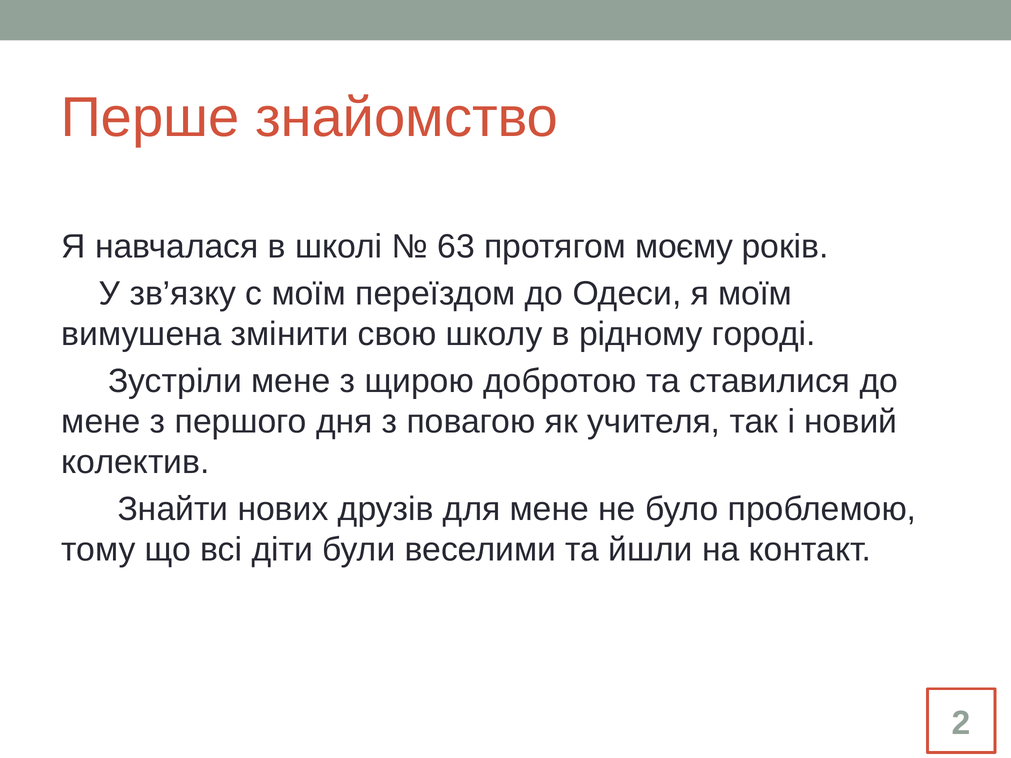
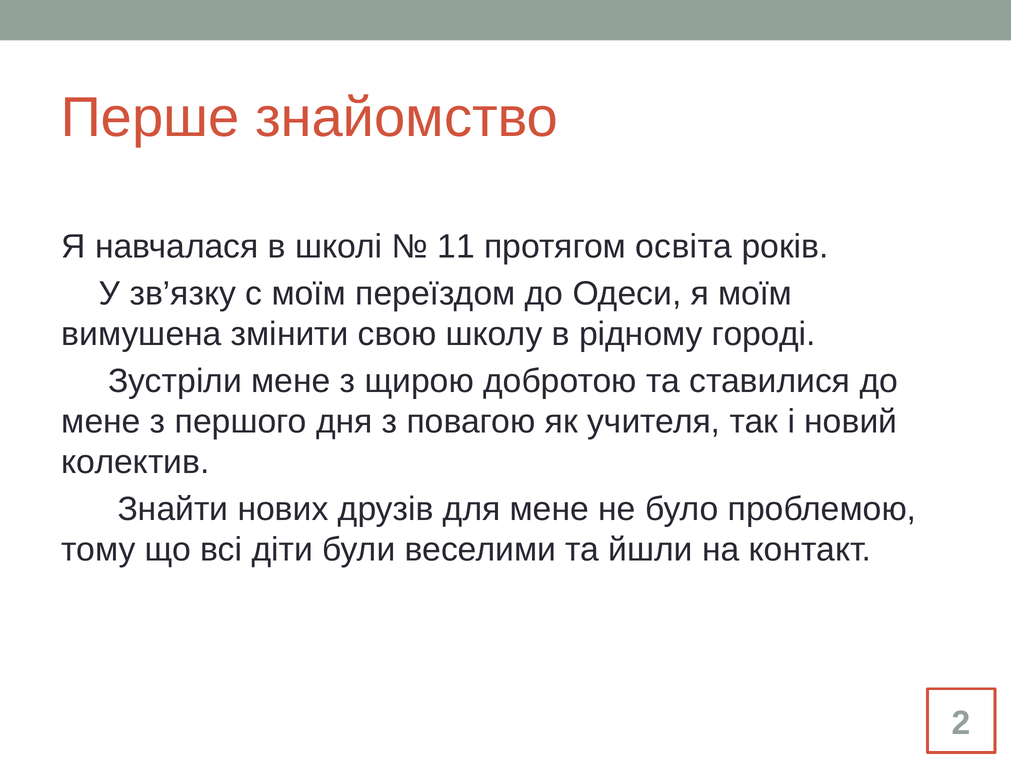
63: 63 -> 11
моєму: моєму -> освіта
